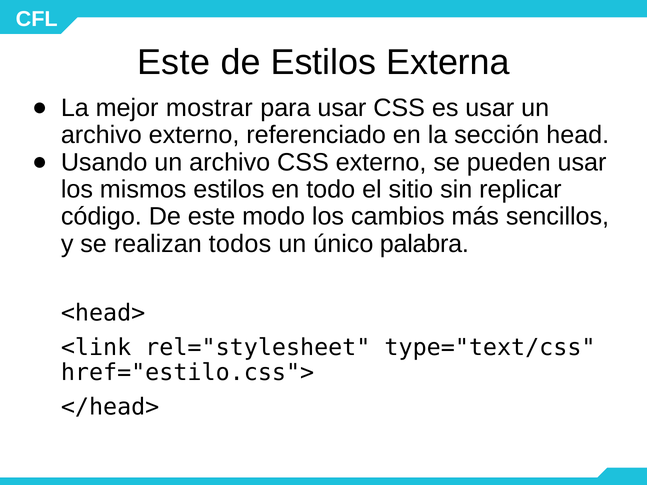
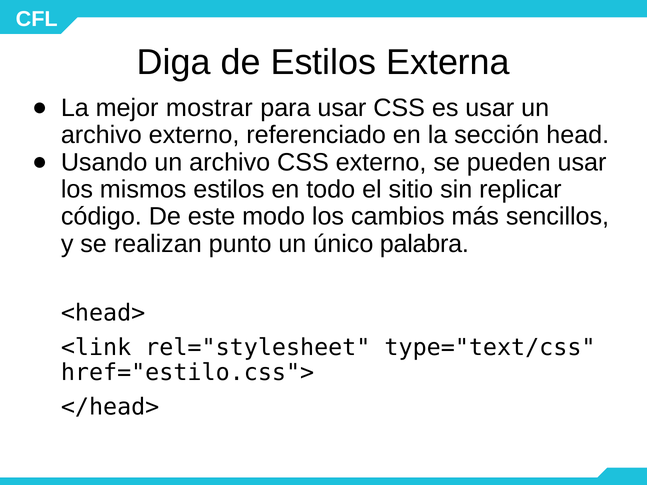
Este at (174, 62): Este -> Diga
todos: todos -> punto
